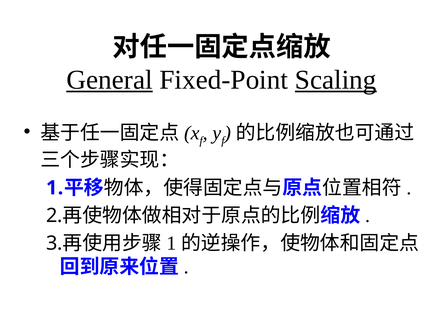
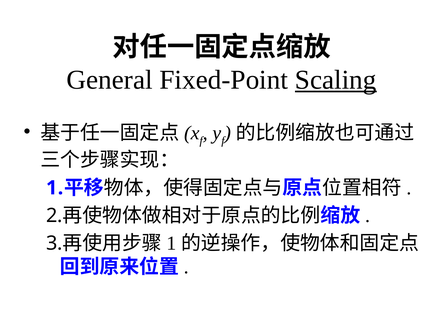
General underline: present -> none
